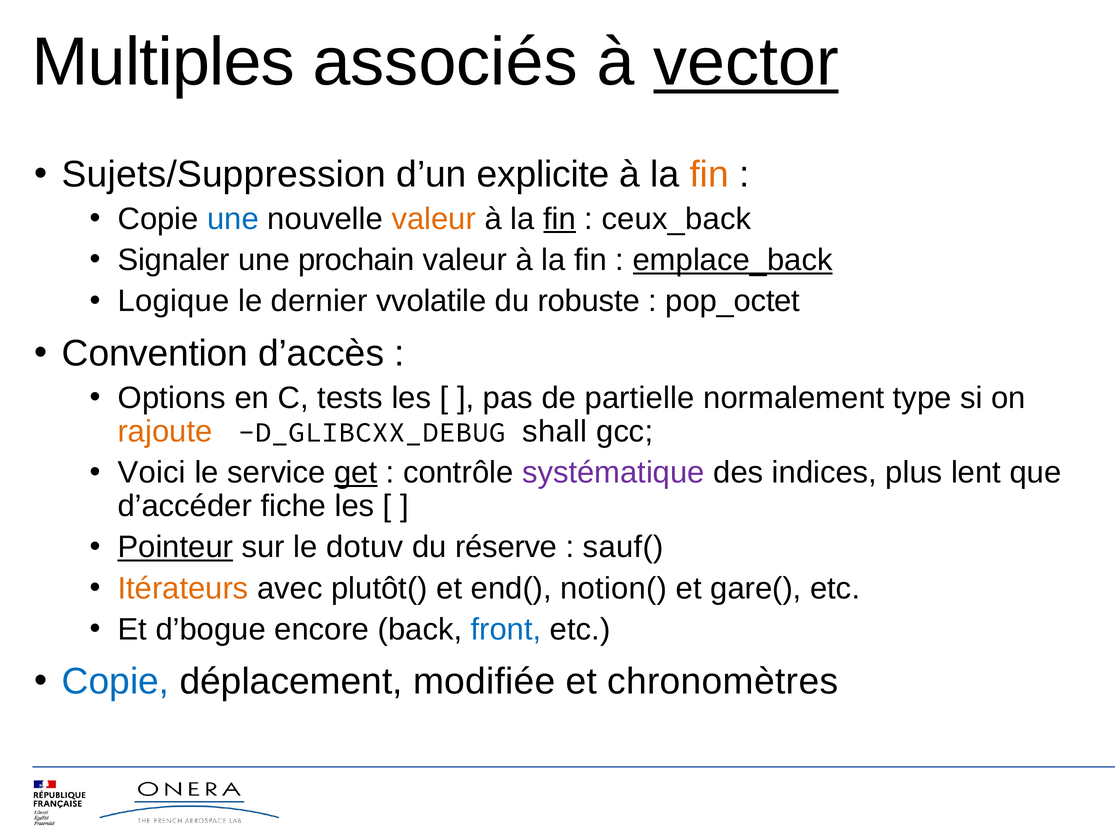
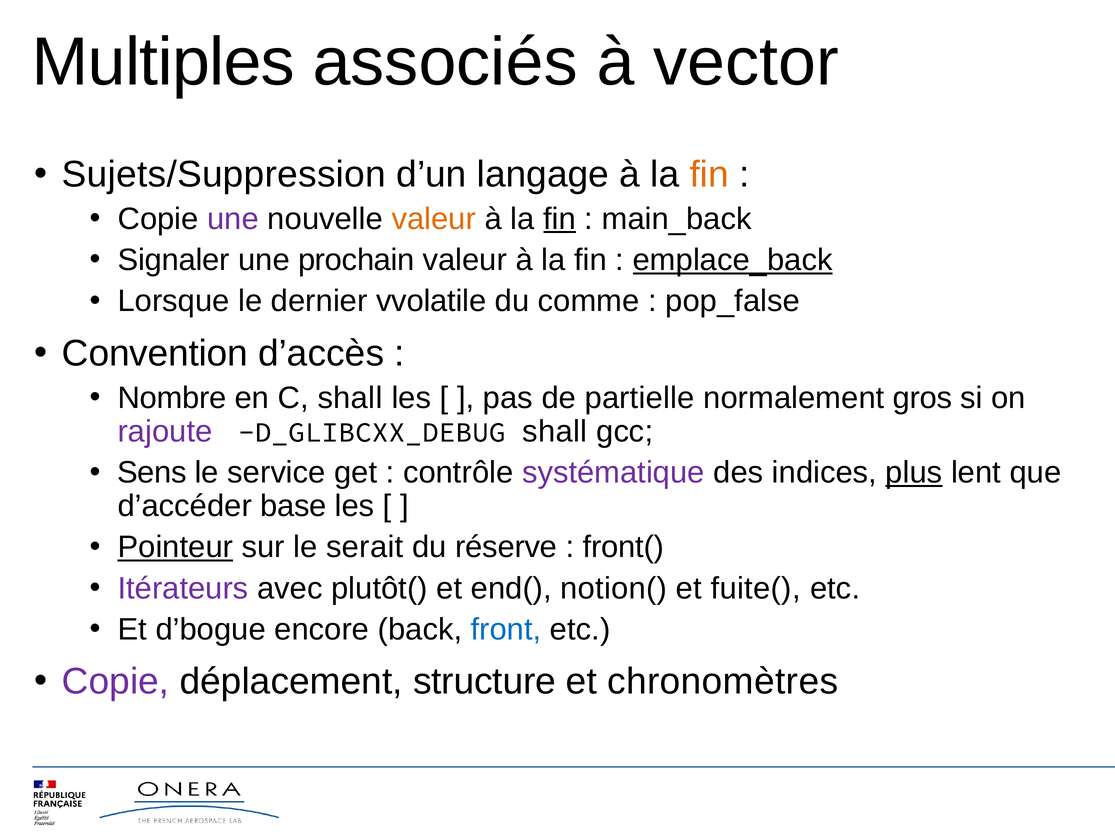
vector underline: present -> none
explicite: explicite -> langage
une at (233, 219) colour: blue -> purple
ceux_back: ceux_back -> main_back
Logique: Logique -> Lorsque
robuste: robuste -> comme
pop_octet: pop_octet -> pop_false
Options: Options -> Nombre
C tests: tests -> shall
type: type -> gros
rajoute colour: orange -> purple
Voici: Voici -> Sens
get underline: present -> none
plus underline: none -> present
fiche: fiche -> base
dotuv: dotuv -> serait
sauf(: sauf( -> front(
Itérateurs colour: orange -> purple
gare(: gare( -> fuite(
Copie at (116, 682) colour: blue -> purple
modifiée: modifiée -> structure
